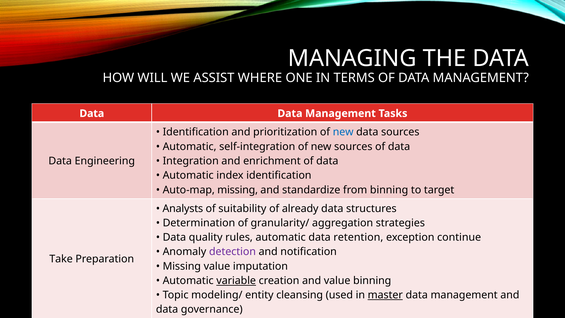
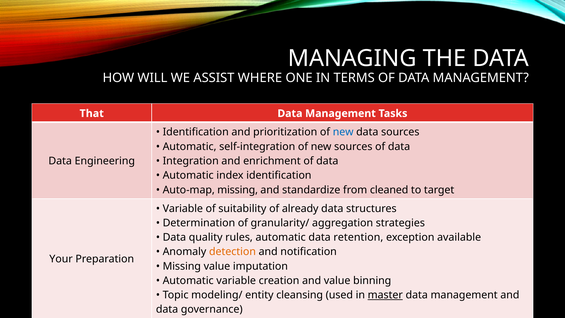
Data at (92, 113): Data -> That
from binning: binning -> cleaned
Analysts at (183, 208): Analysts -> Variable
continue: continue -> available
detection colour: purple -> orange
Take: Take -> Your
variable at (236, 280) underline: present -> none
